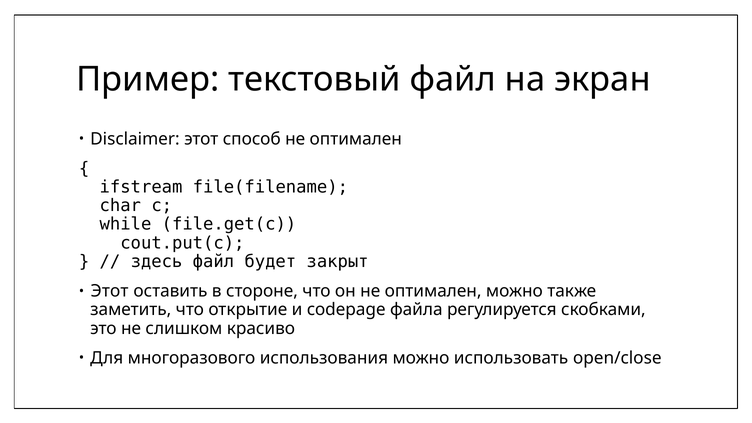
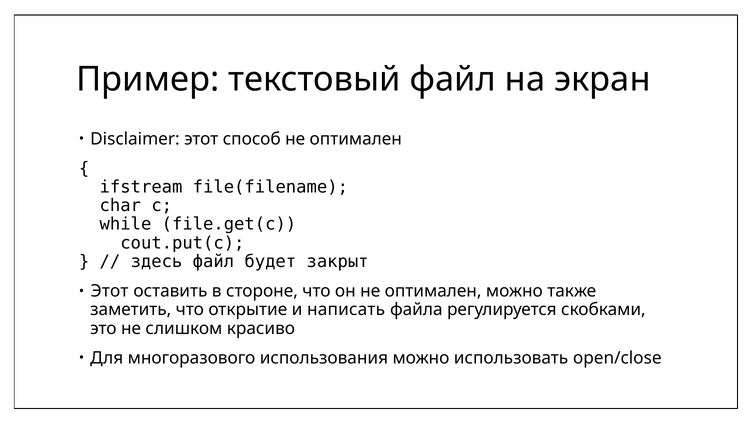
codepage: codepage -> написать
